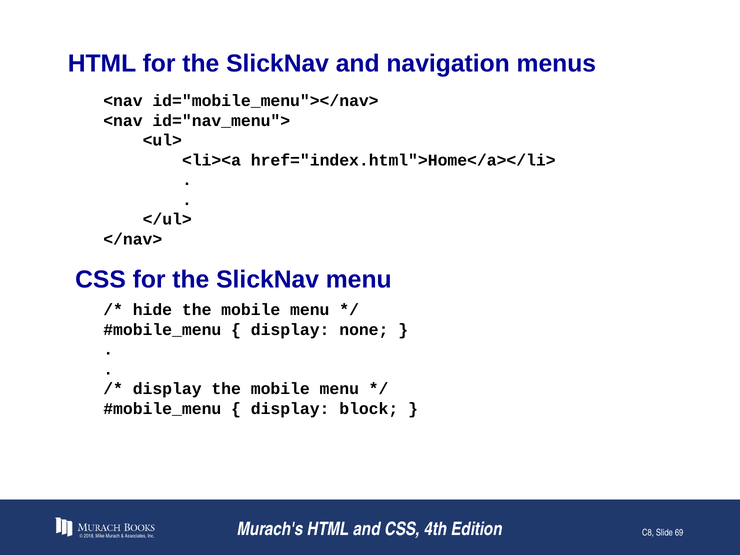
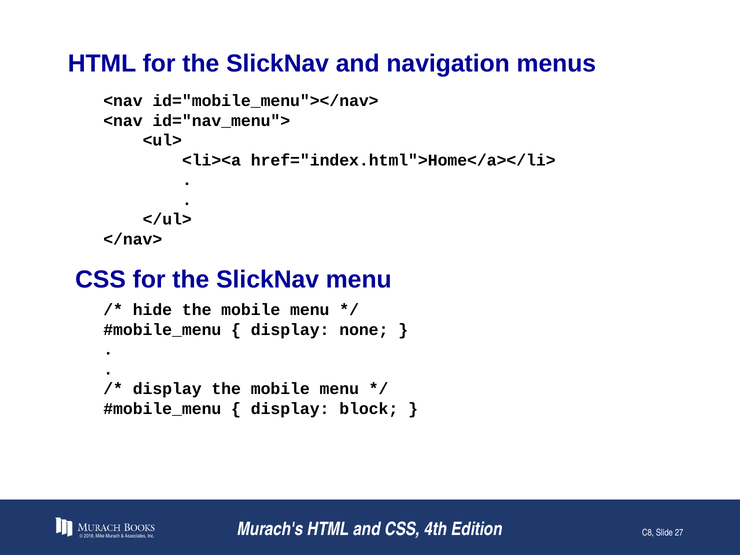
69: 69 -> 27
